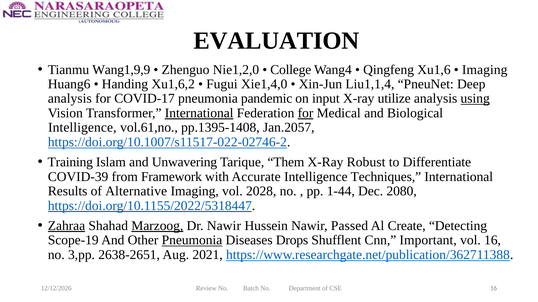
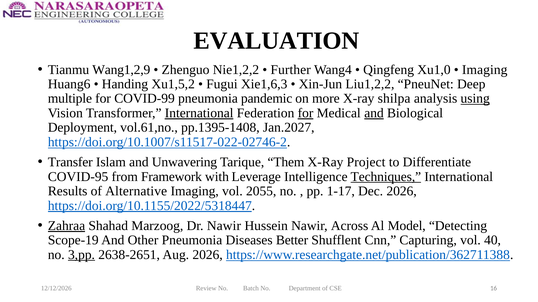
Wang1,9,9: Wang1,9,9 -> Wang1,2,9
Nie1,2,0: Nie1,2,0 -> Nie1,2,2
College: College -> Further
Xu1,6: Xu1,6 -> Xu1,0
Xu1,6,2: Xu1,6,2 -> Xu1,5,2
Xie1,4,0: Xie1,4,0 -> Xie1,6,3
Liu1,1,4: Liu1,1,4 -> Liu1,2,2
analysis at (70, 99): analysis -> multiple
COVID-17: COVID-17 -> COVID-99
input: input -> more
utilize: utilize -> shilpa
and at (374, 113) underline: none -> present
Intelligence at (82, 128): Intelligence -> Deployment
Jan.2057: Jan.2057 -> Jan.2027
Training: Training -> Transfer
Robust: Robust -> Project
COVID-39: COVID-39 -> COVID-95
Accurate: Accurate -> Leverage
Techniques underline: none -> present
2028: 2028 -> 2055
1-44: 1-44 -> 1-17
Dec 2080: 2080 -> 2026
Marzoog underline: present -> none
Passed: Passed -> Across
Create: Create -> Model
Pneumonia at (192, 241) underline: present -> none
Drops: Drops -> Better
Important: Important -> Capturing
vol 16: 16 -> 40
3,pp underline: none -> present
Aug 2021: 2021 -> 2026
